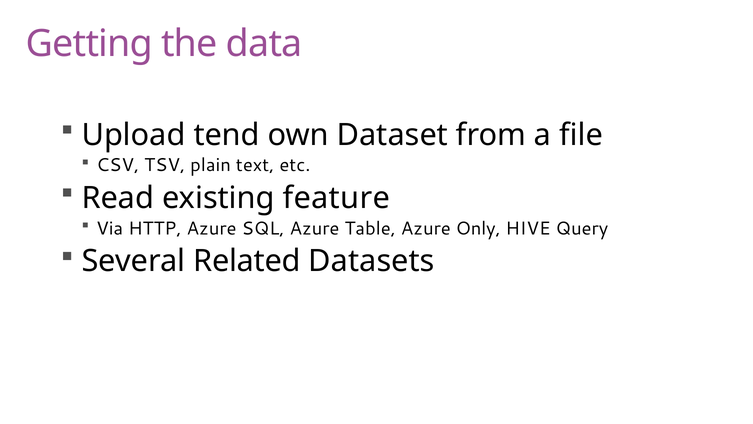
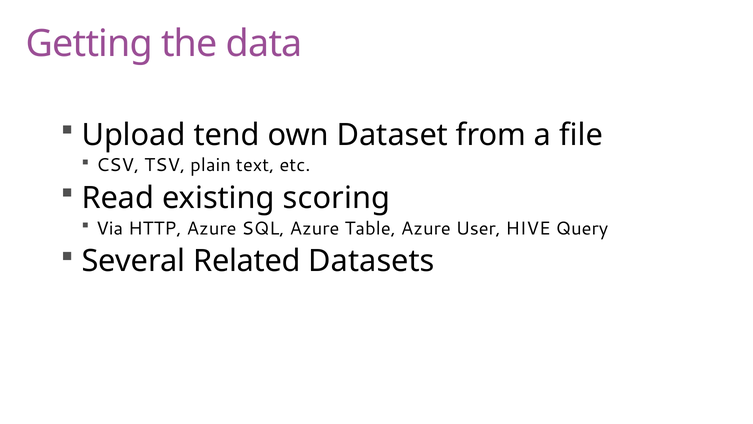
feature: feature -> scoring
Only: Only -> User
